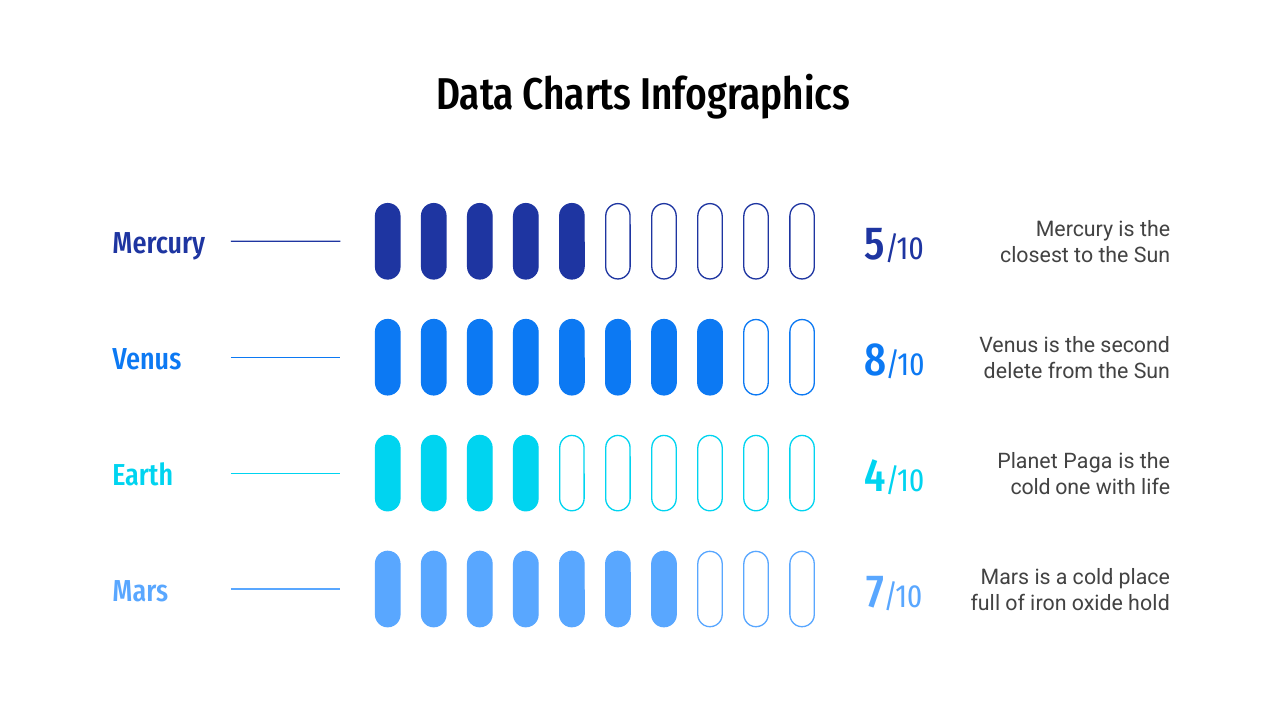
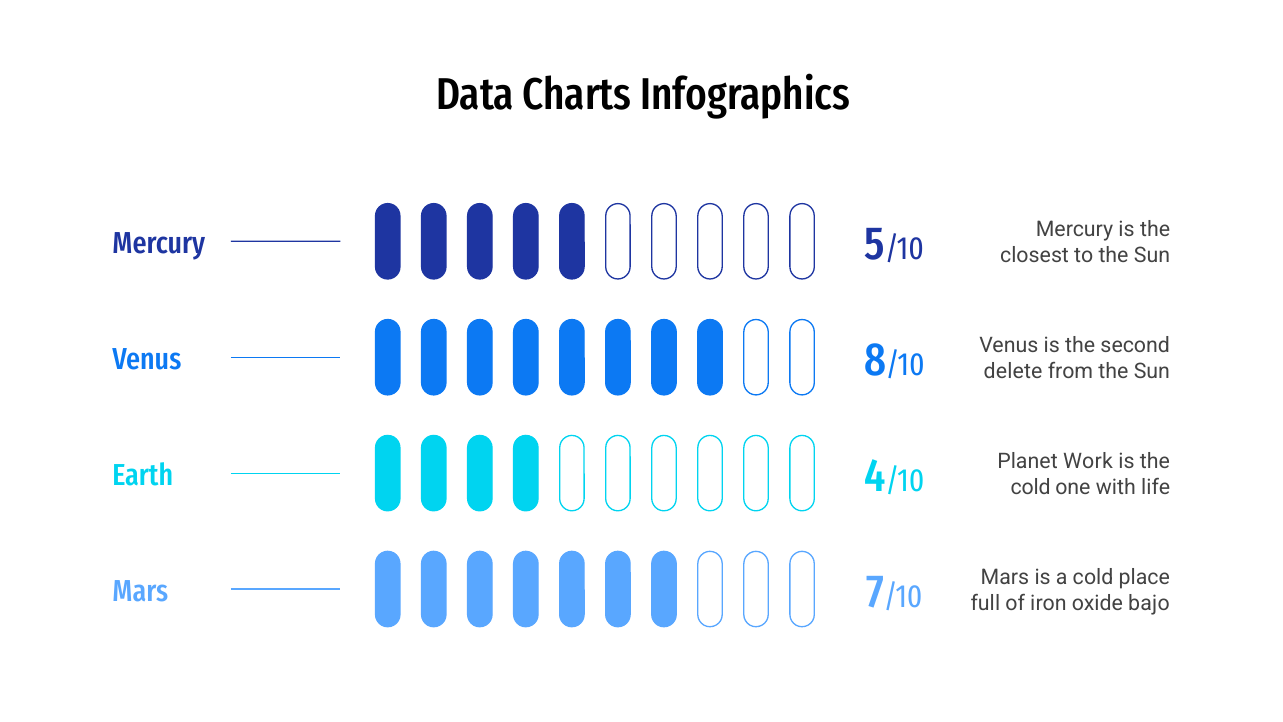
Paga: Paga -> Work
hold: hold -> bajo
